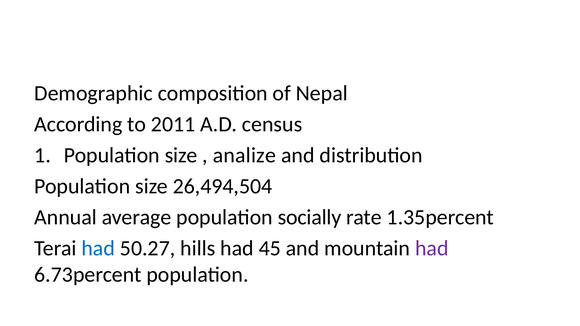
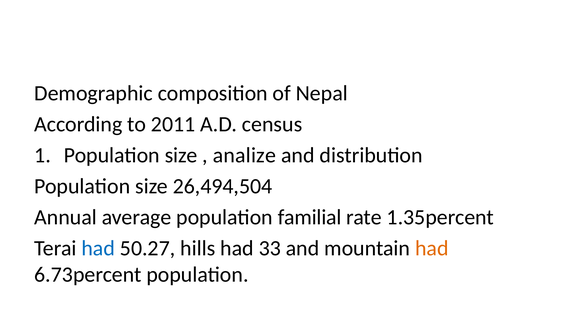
socially: socially -> familial
45: 45 -> 33
had at (432, 248) colour: purple -> orange
